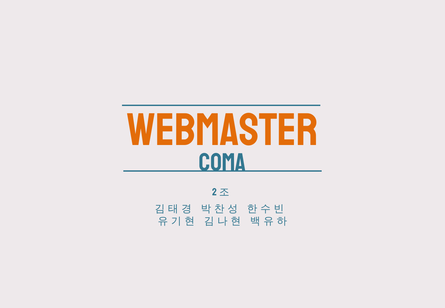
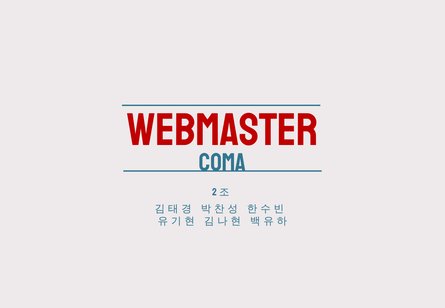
WEBMASTER colour: orange -> red
